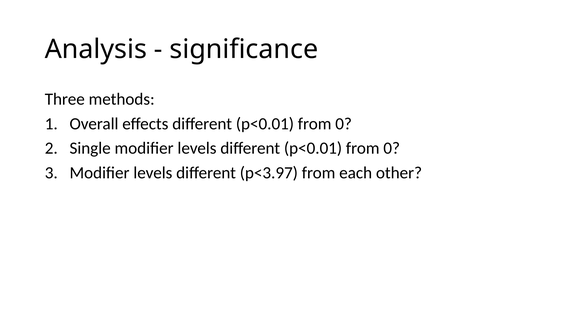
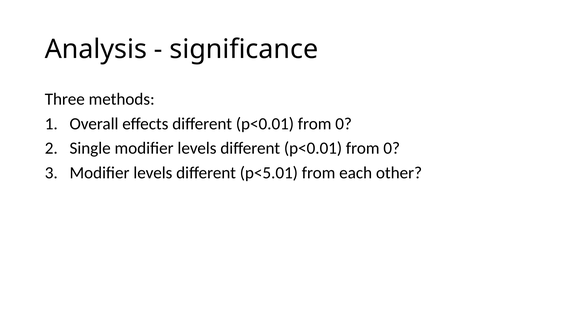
p<3.97: p<3.97 -> p<5.01
